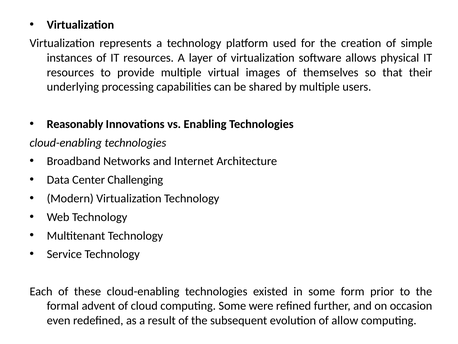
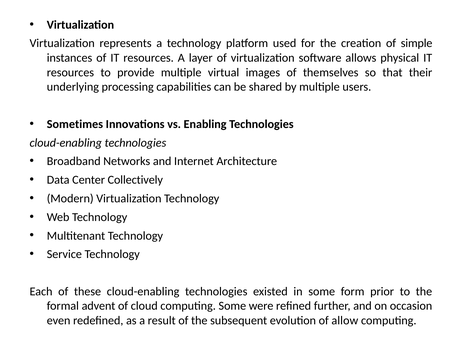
Reasonably: Reasonably -> Sometimes
Challenging: Challenging -> Collectively
